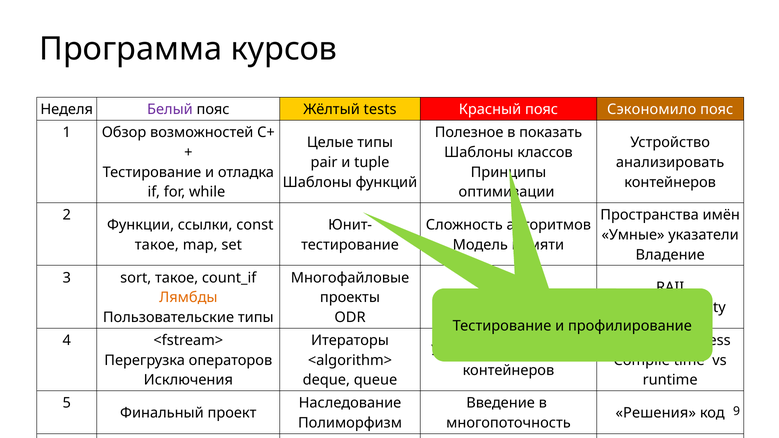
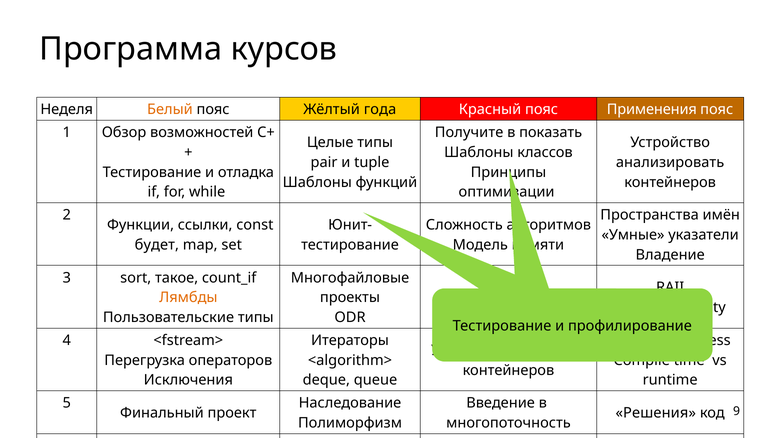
Белый colour: purple -> orange
tests: tests -> года
Сэкономило: Сэкономило -> Применения
Полезное: Полезное -> Получите
такое at (157, 245): такое -> будет
